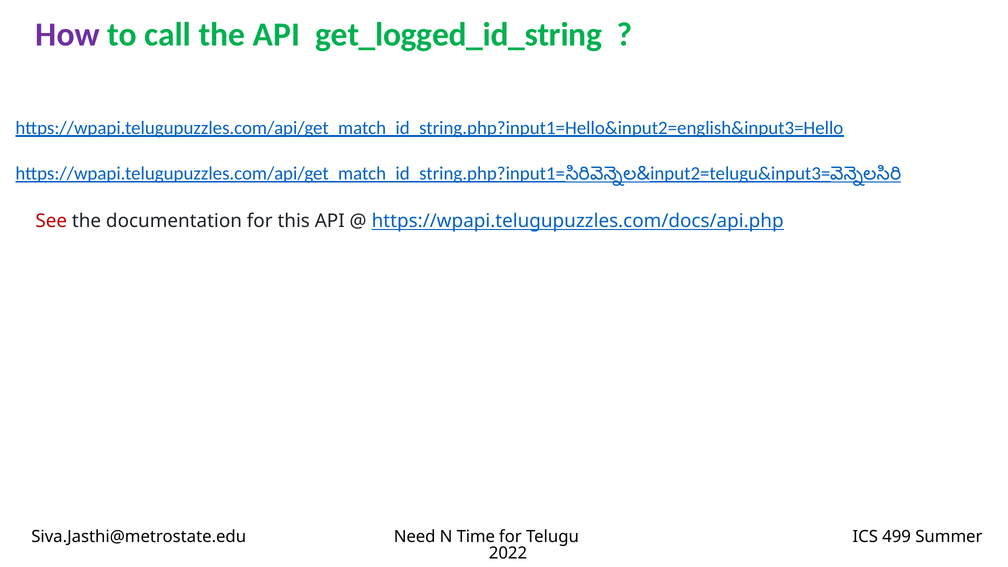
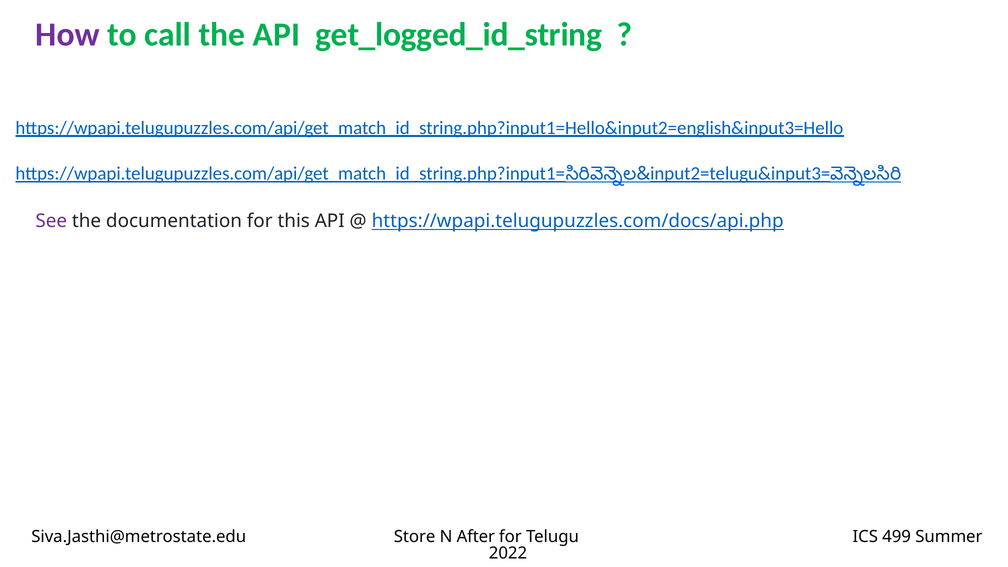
See colour: red -> purple
Need: Need -> Store
Time: Time -> After
